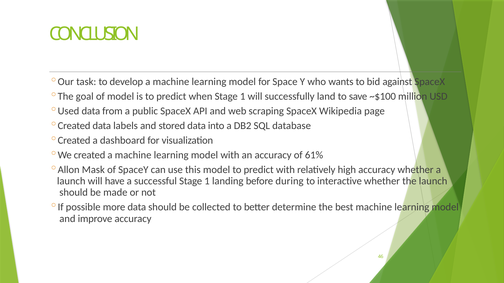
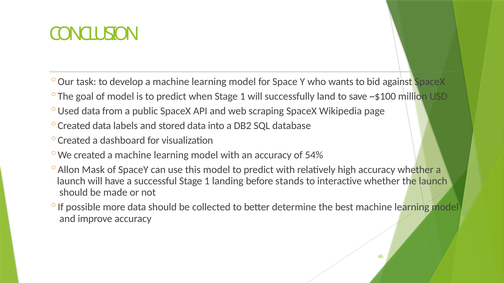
61%: 61% -> 54%
during: during -> stands
